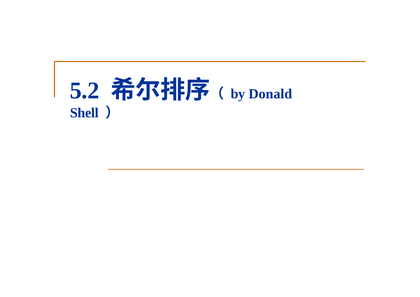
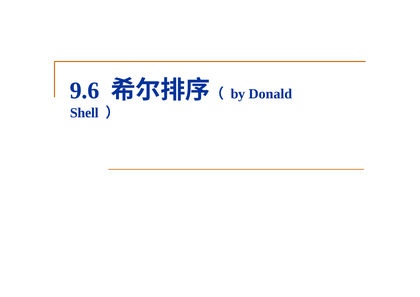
5.2: 5.2 -> 9.6
